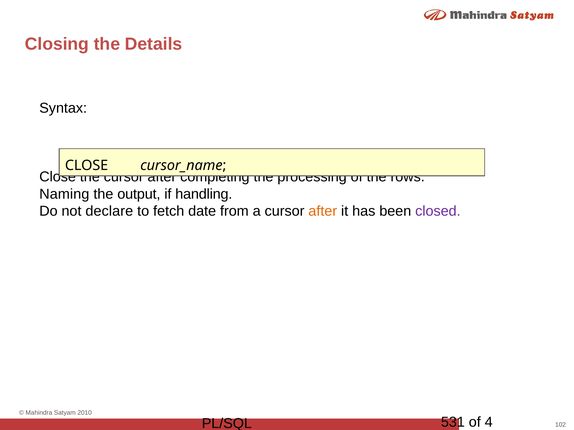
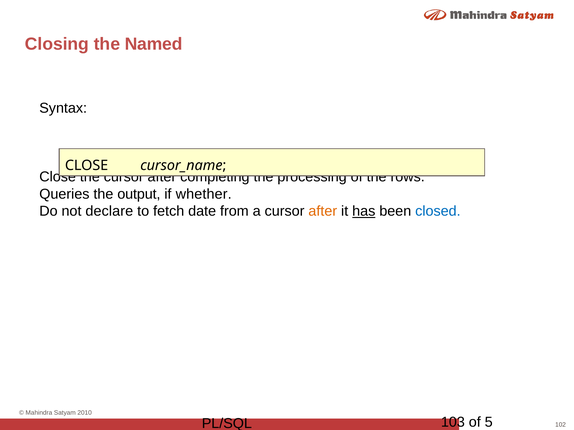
Details: Details -> Named
Naming: Naming -> Queries
handling: handling -> whether
has underline: none -> present
closed colour: purple -> blue
531: 531 -> 103
4: 4 -> 5
